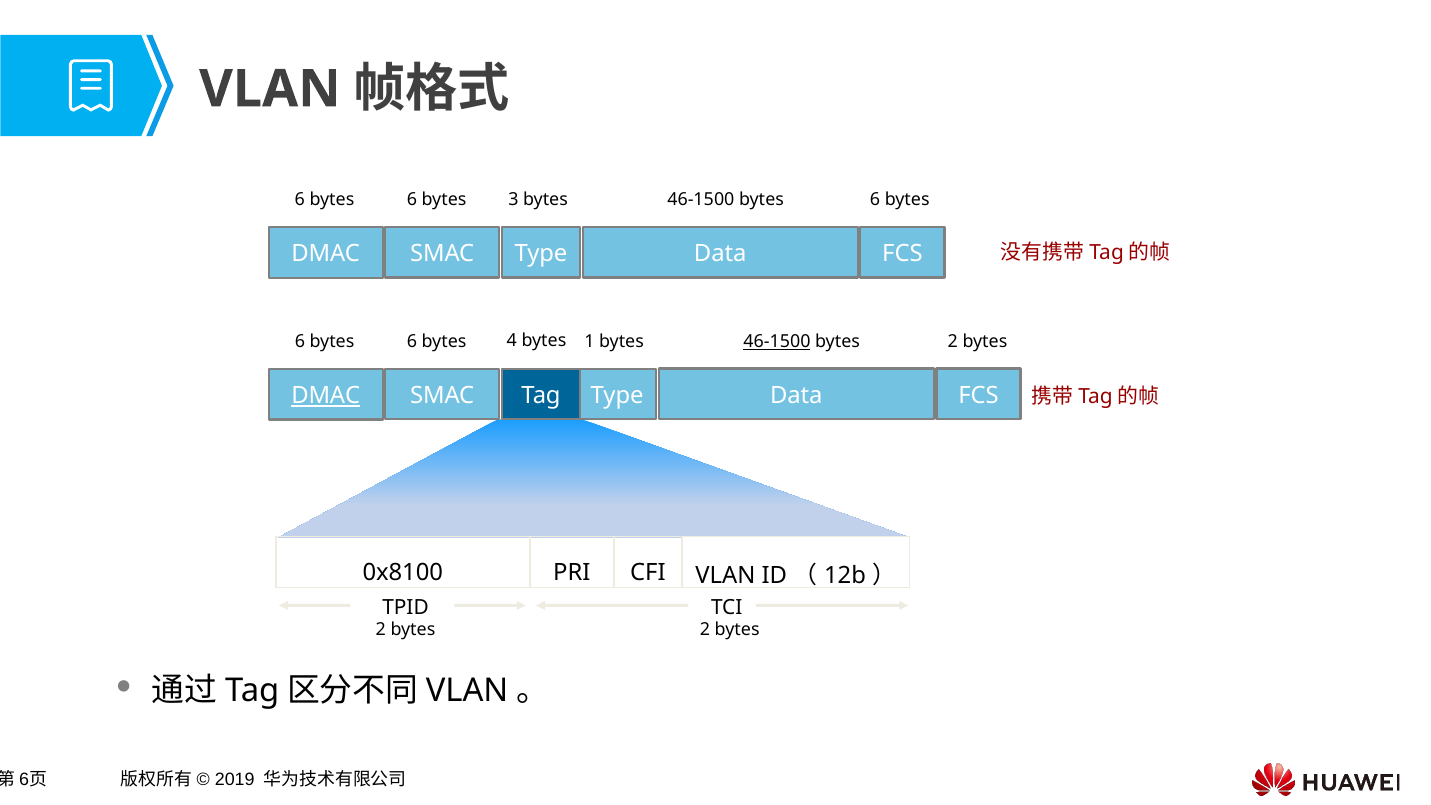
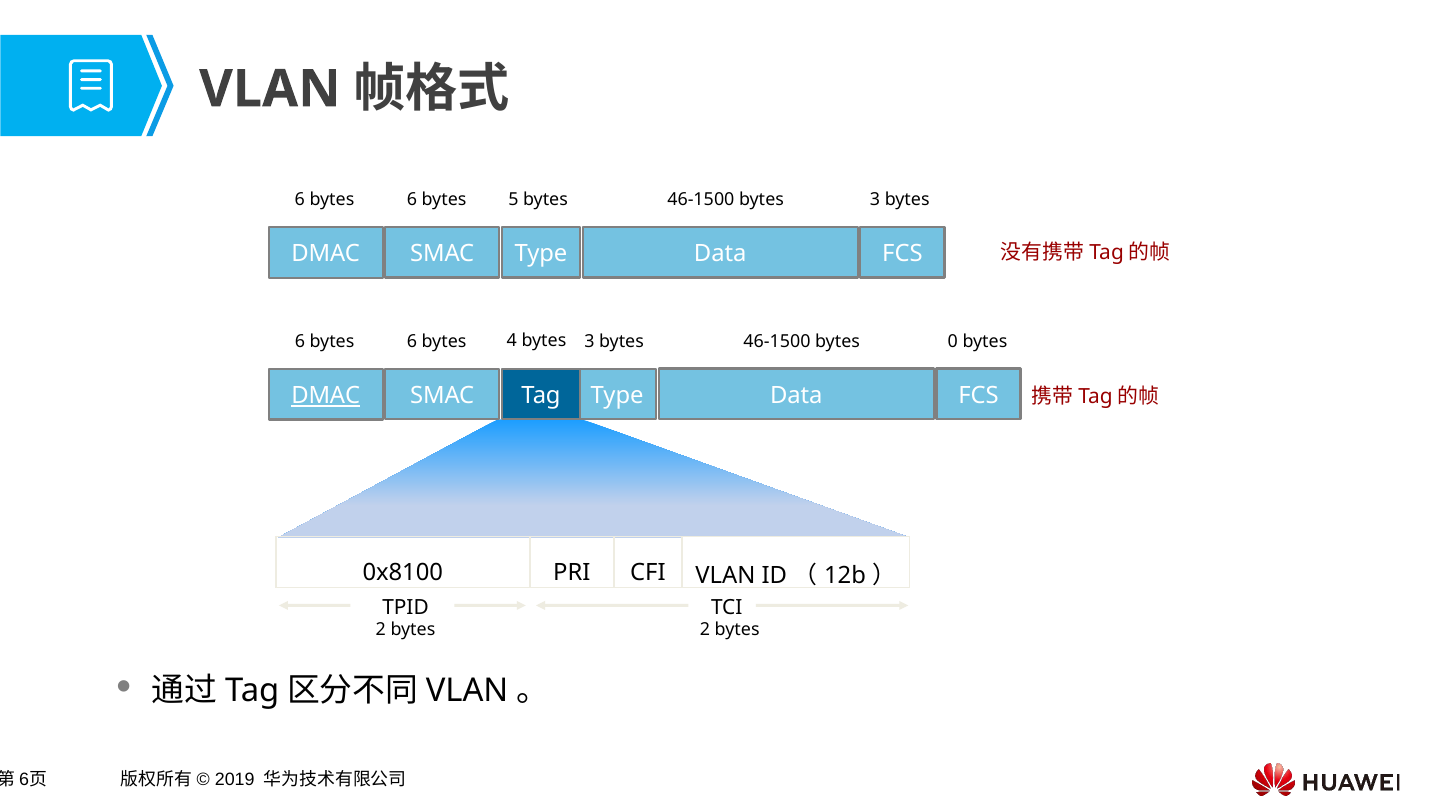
3: 3 -> 5
46-1500 bytes 6: 6 -> 3
6 bytes 1: 1 -> 3
46-1500 at (777, 342) underline: present -> none
2 at (953, 342): 2 -> 0
